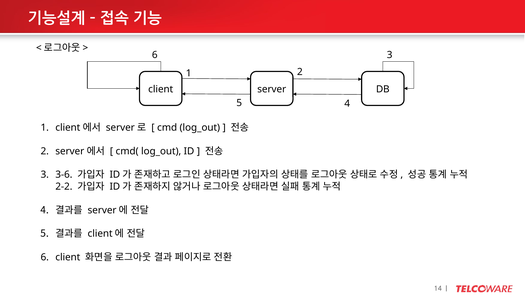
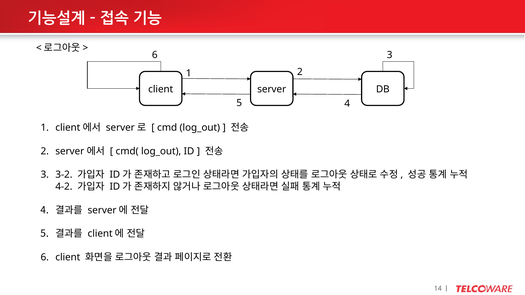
3-6: 3-6 -> 3-2
2-2: 2-2 -> 4-2
